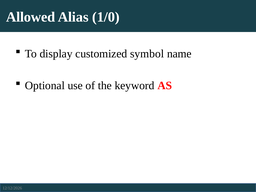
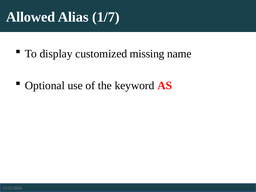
1/0: 1/0 -> 1/7
symbol: symbol -> missing
